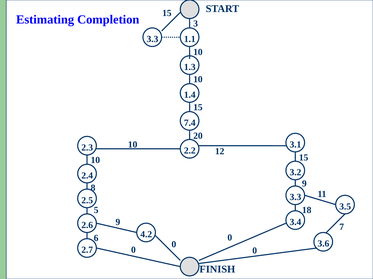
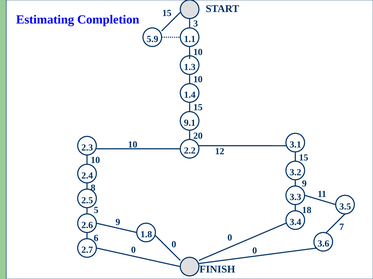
3.3 at (152, 39): 3.3 -> 5.9
7.4: 7.4 -> 9.1
4.2: 4.2 -> 1.8
